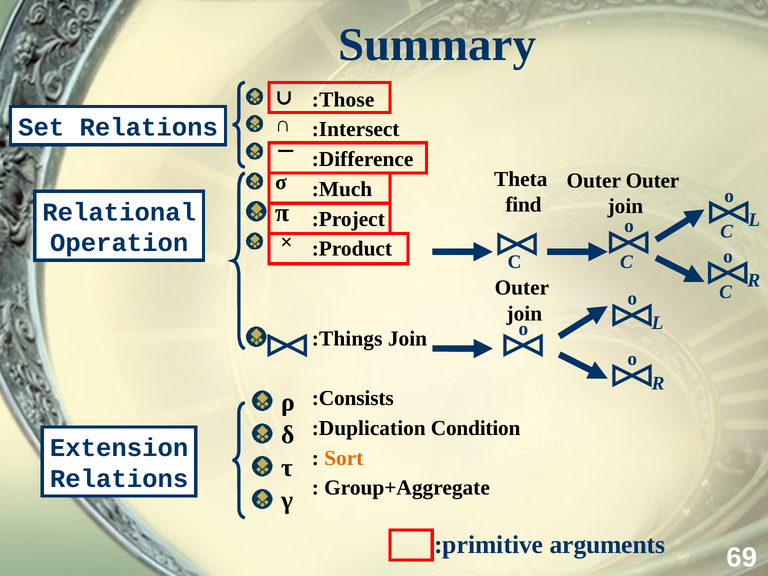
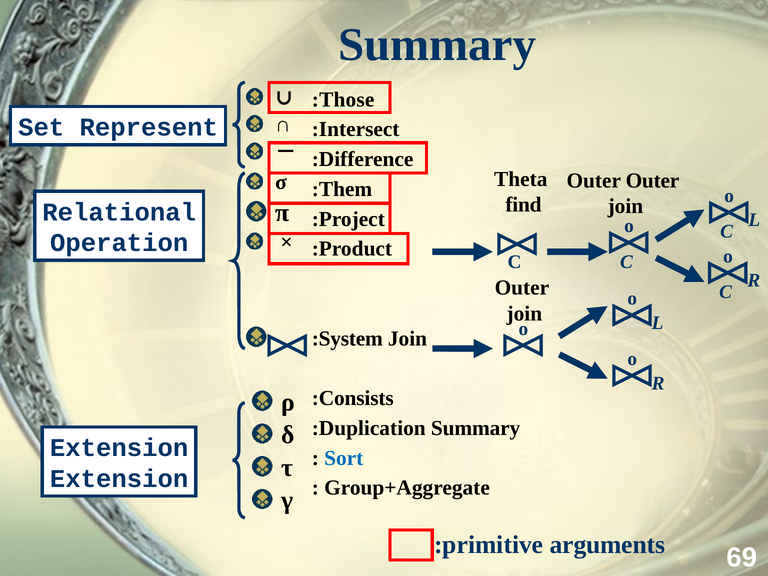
Set Relations: Relations -> Represent
:Much: :Much -> :Them
:Things: :Things -> :System
:Duplication Condition: Condition -> Summary
Sort colour: orange -> blue
Relations at (119, 479): Relations -> Extension
